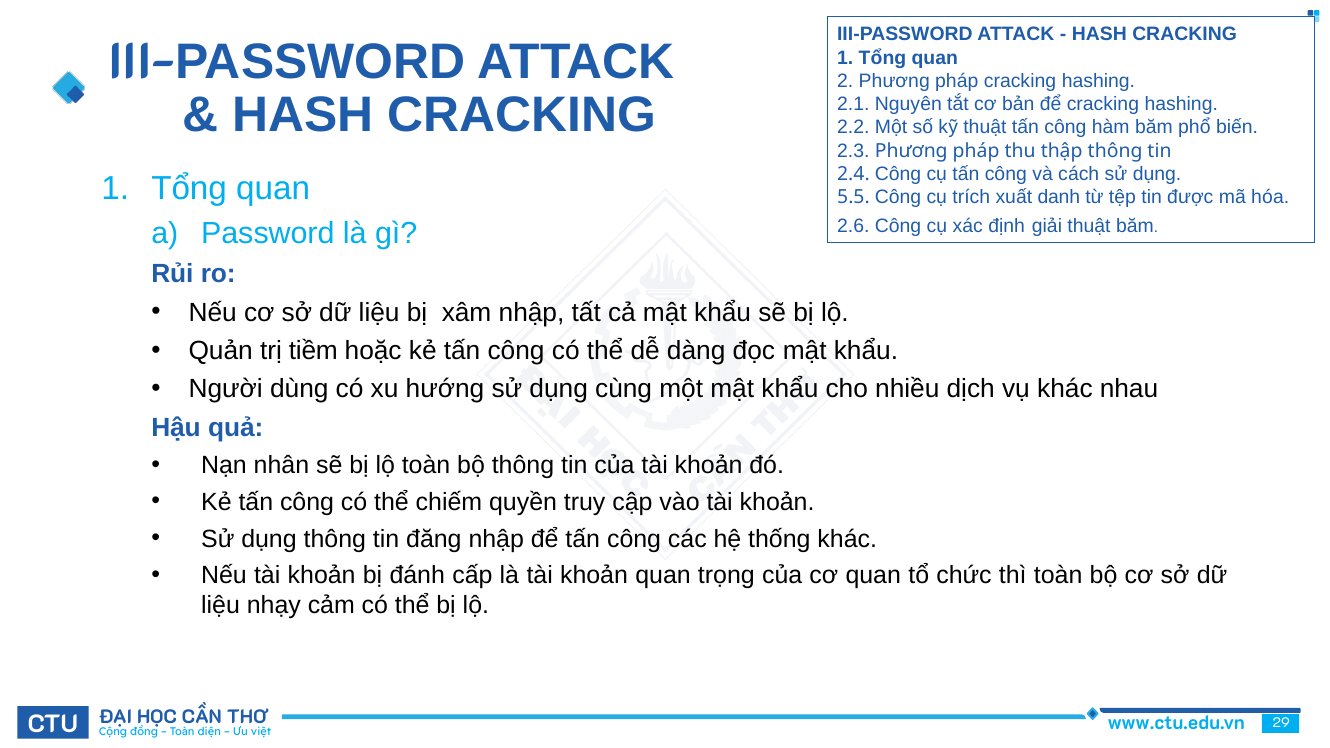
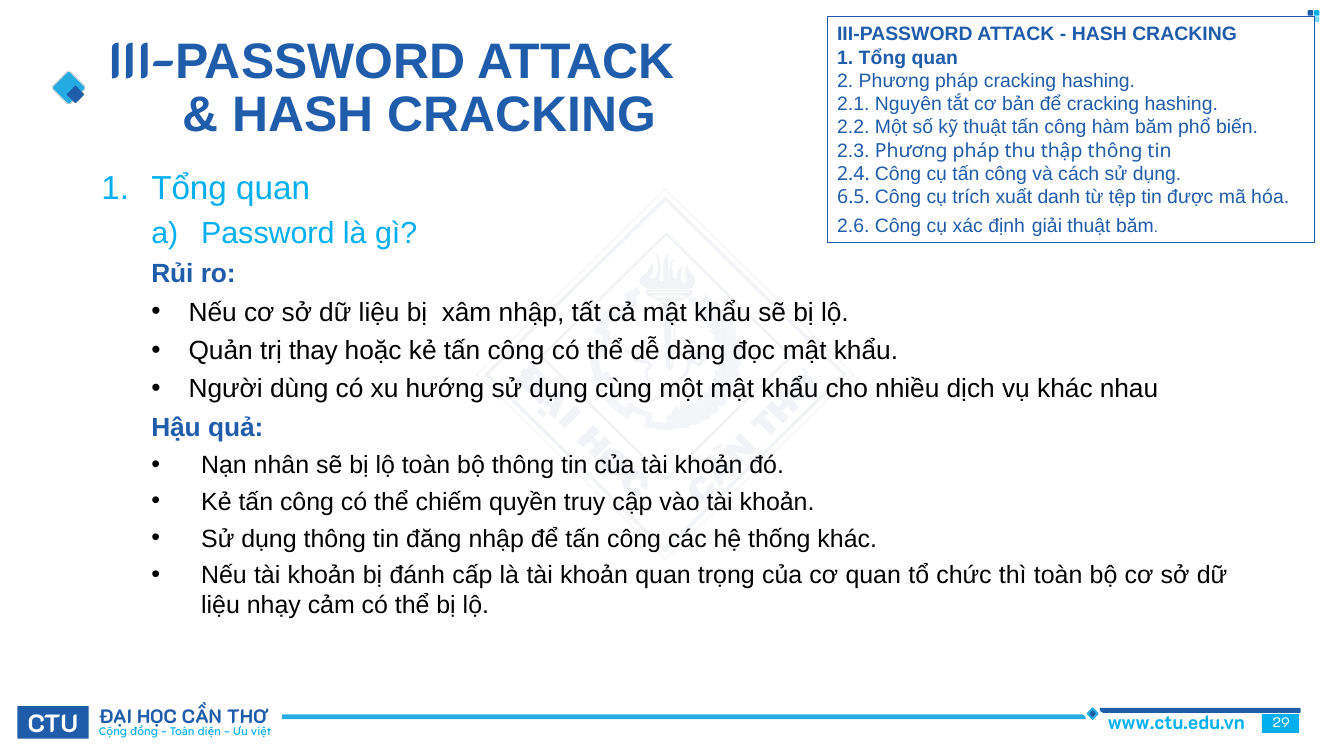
5.5: 5.5 -> 6.5
tiềm: tiềm -> thay
